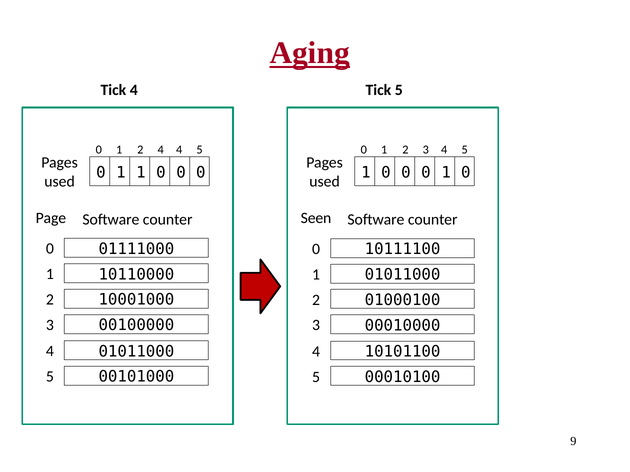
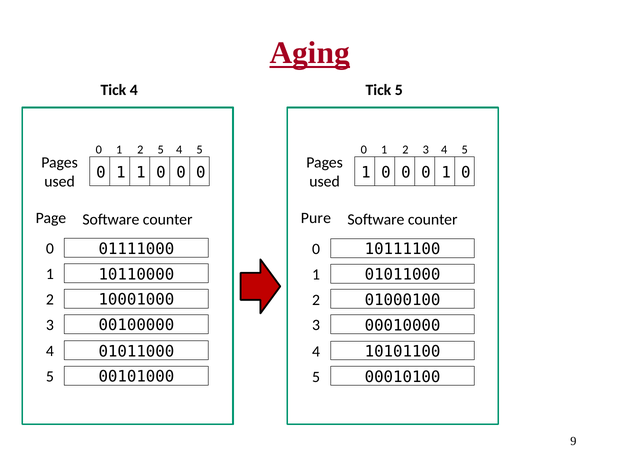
2 4: 4 -> 5
Seen: Seen -> Pure
